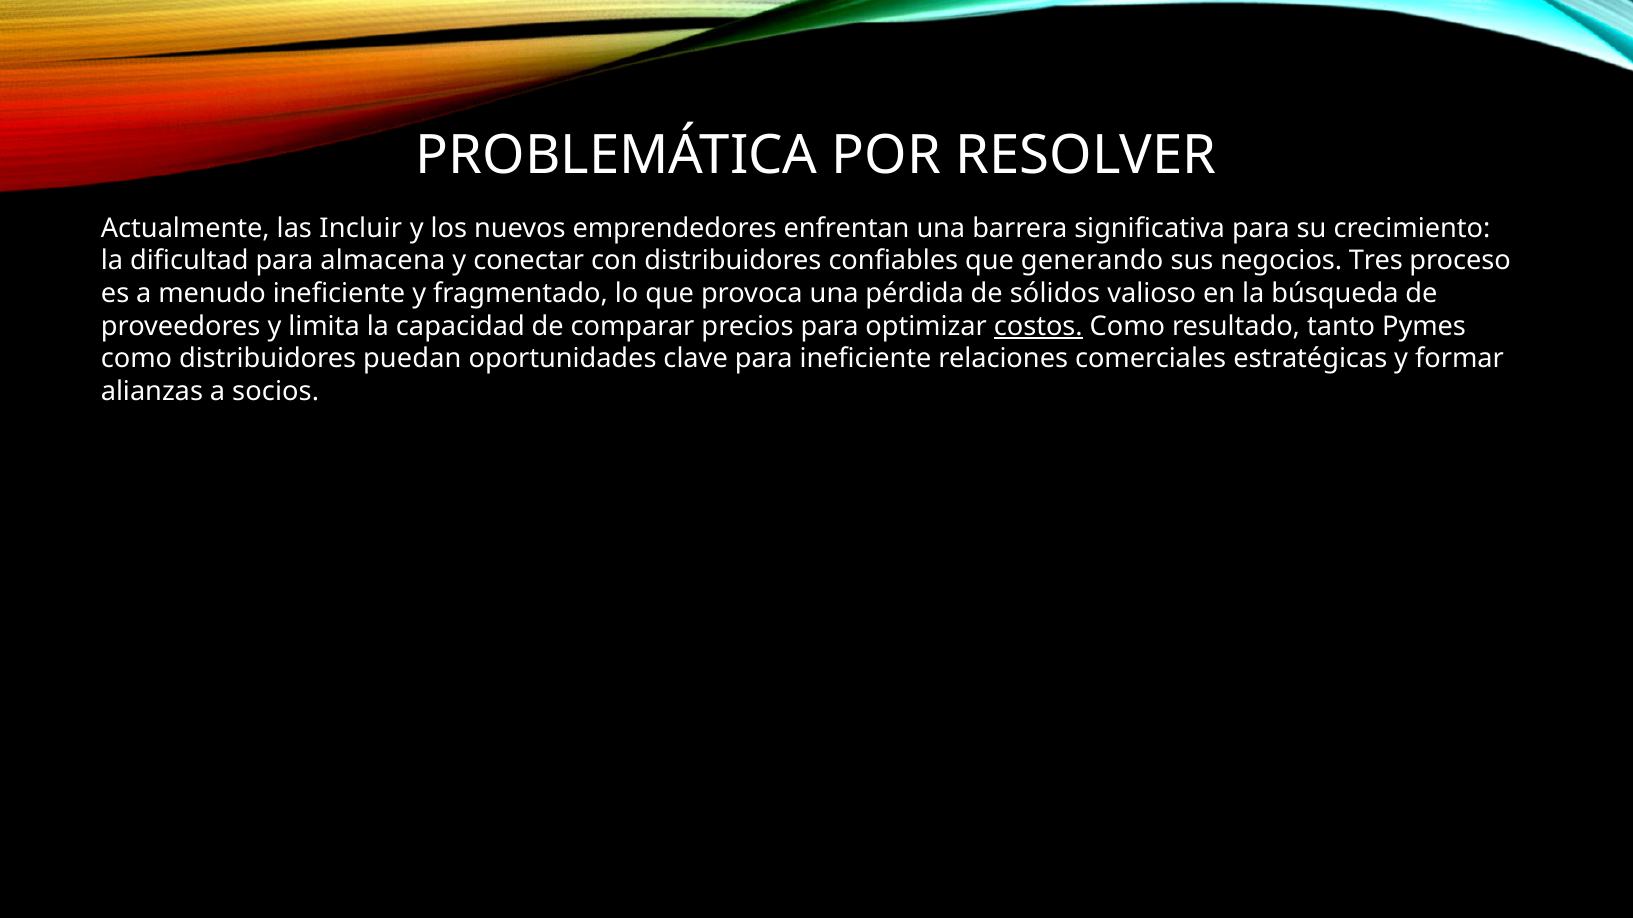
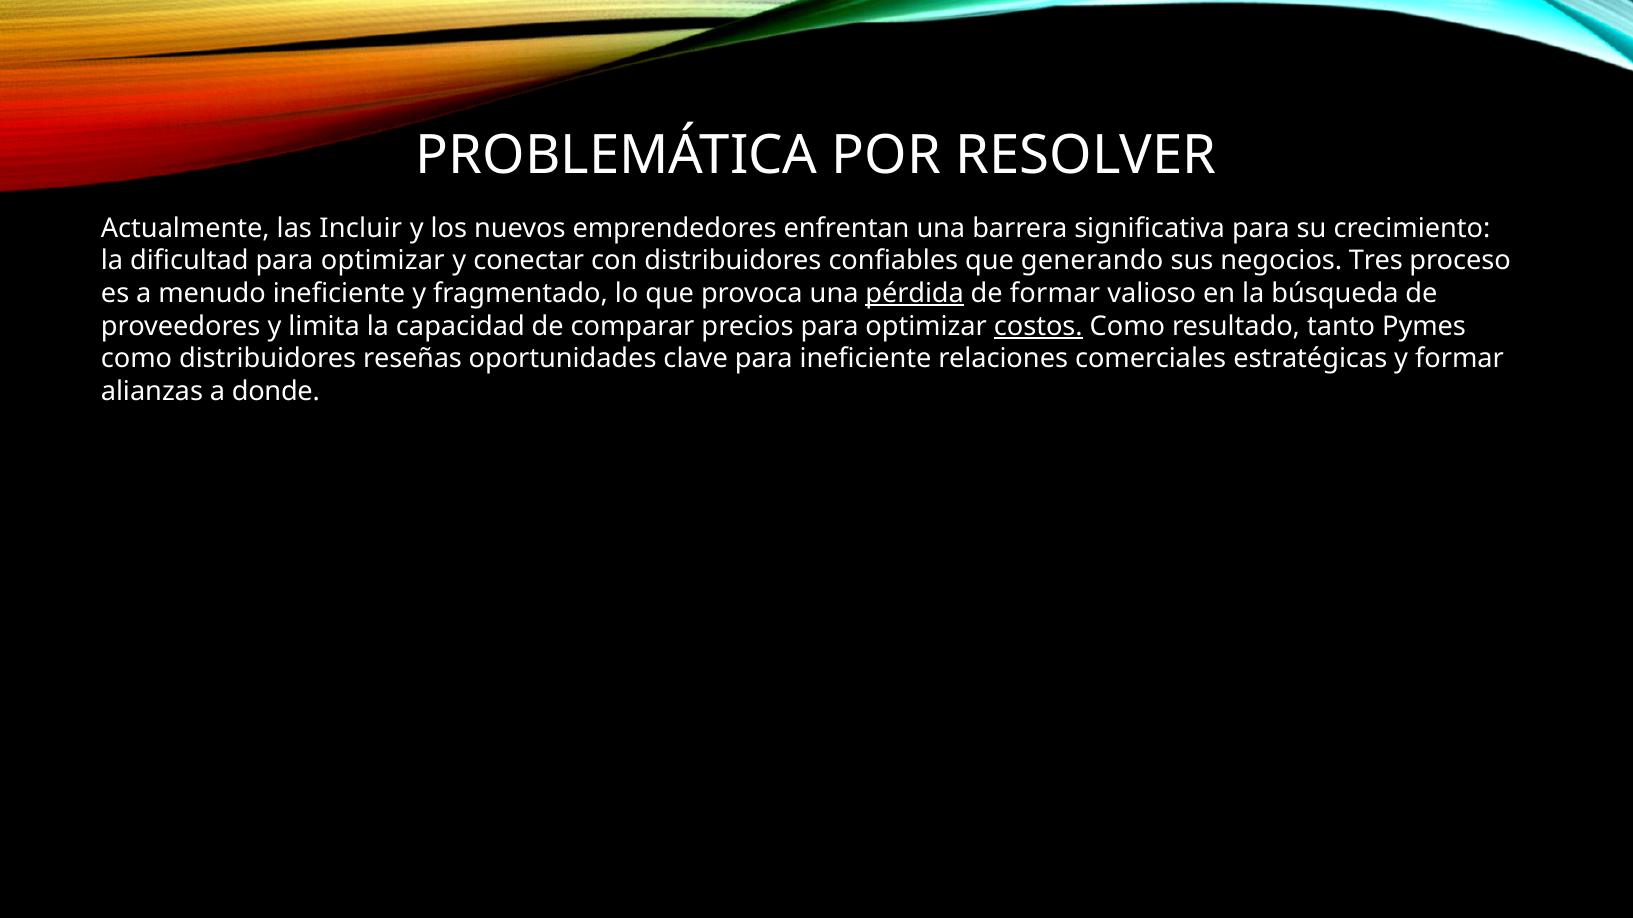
dificultad para almacena: almacena -> optimizar
pérdida underline: none -> present
de sólidos: sólidos -> formar
puedan: puedan -> reseñas
socios: socios -> donde
